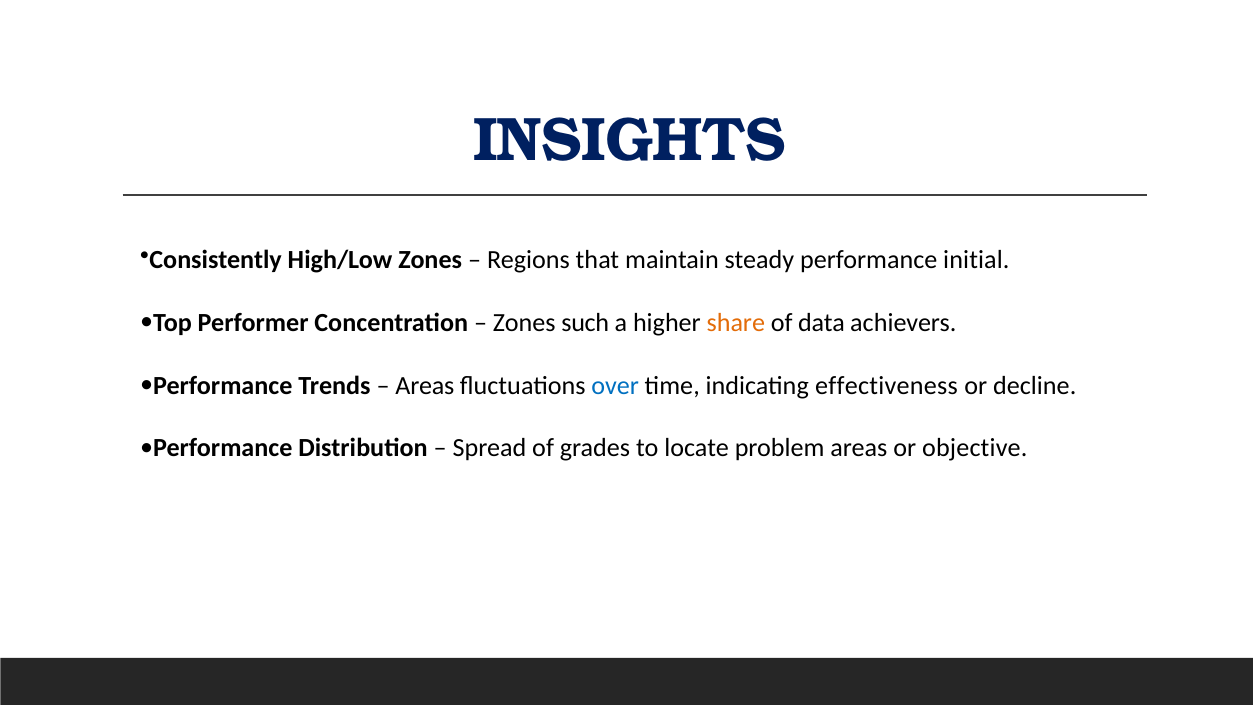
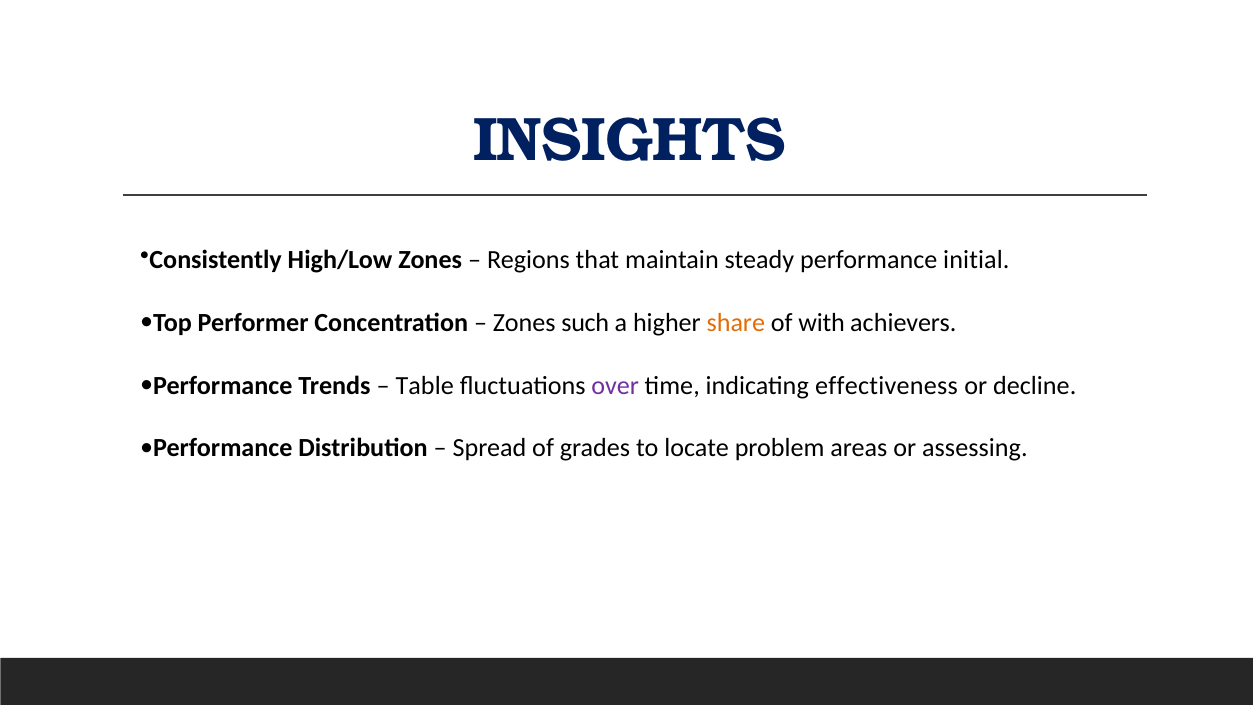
data: data -> with
Areas at (425, 386): Areas -> Table
over colour: blue -> purple
objective: objective -> assessing
